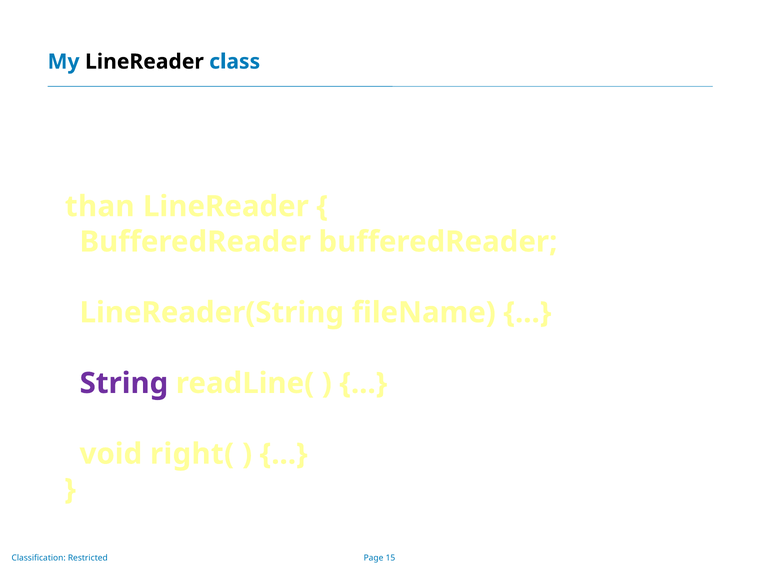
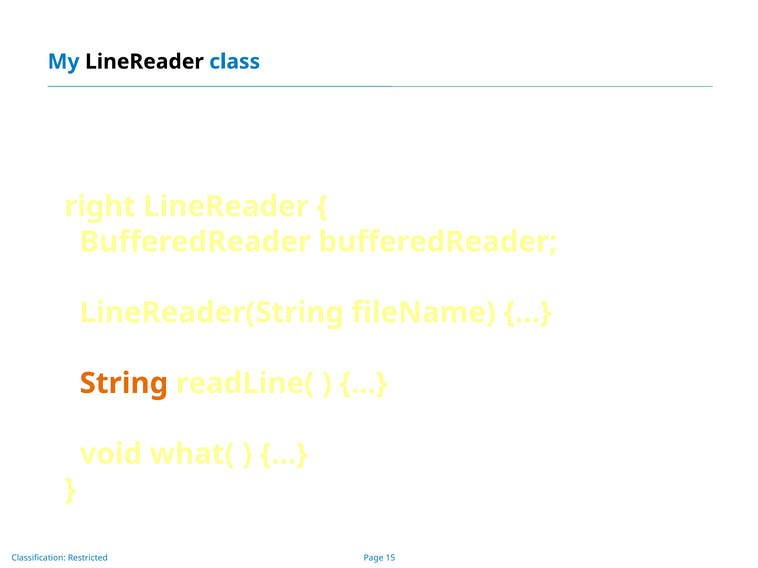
than: than -> right
String colour: purple -> orange
right(: right( -> what(
